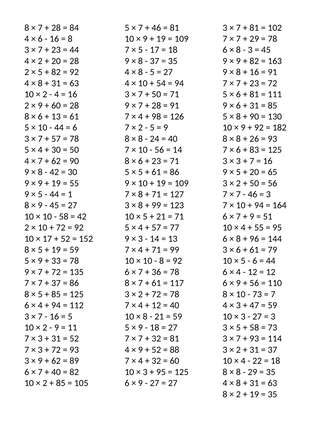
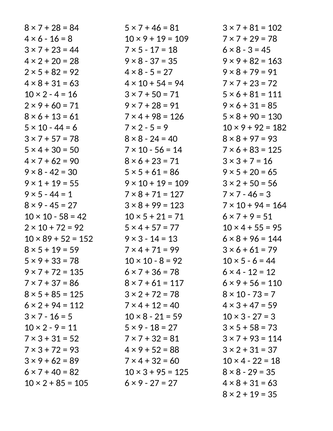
16 at (254, 72): 16 -> 79
28 at (74, 105): 28 -> 71
26: 26 -> 97
9 at (40, 183): 9 -> 1
17 at (47, 239): 17 -> 89
4 at (40, 305): 4 -> 2
